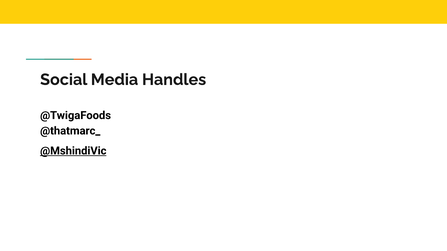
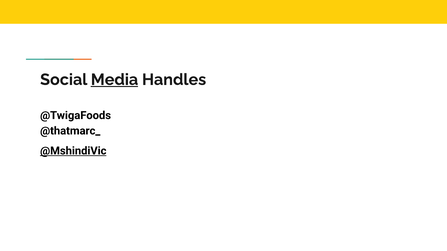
Media underline: none -> present
